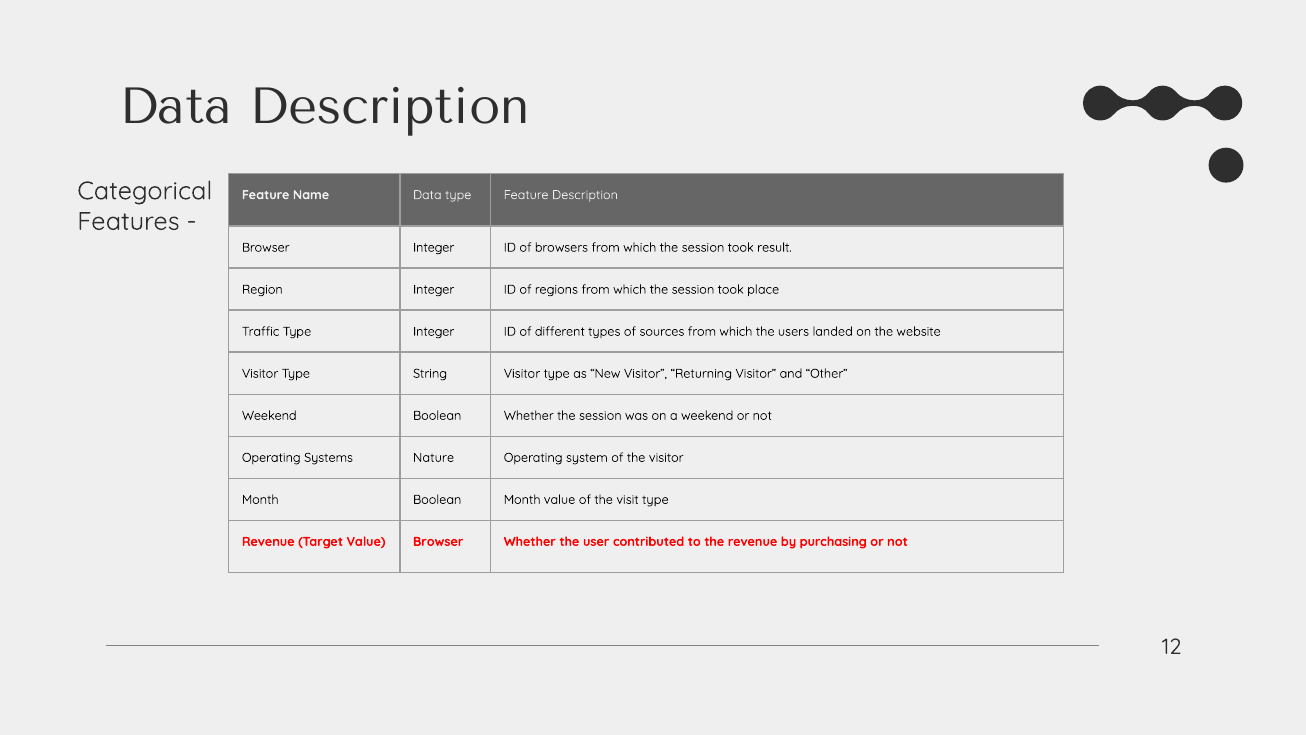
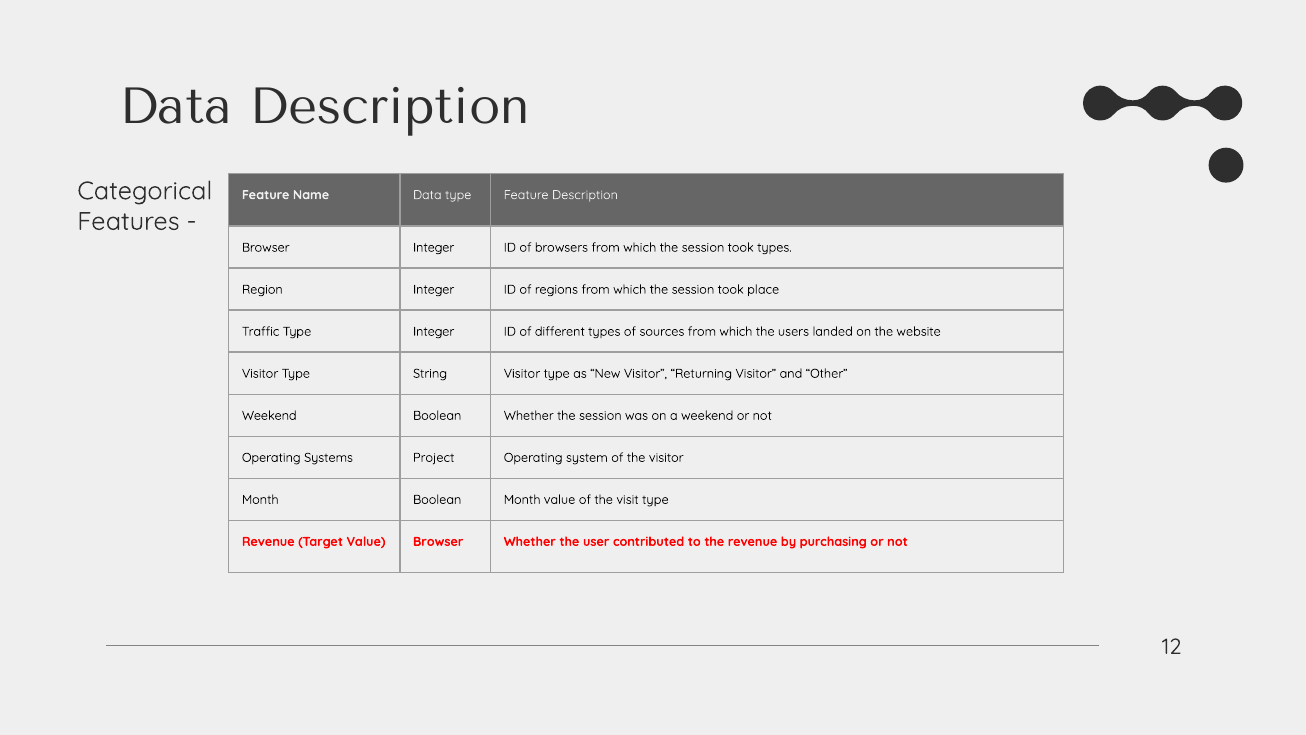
took result: result -> types
Nature: Nature -> Project
